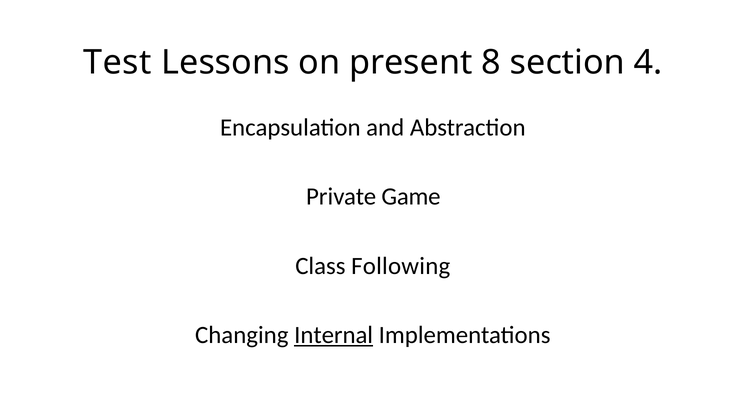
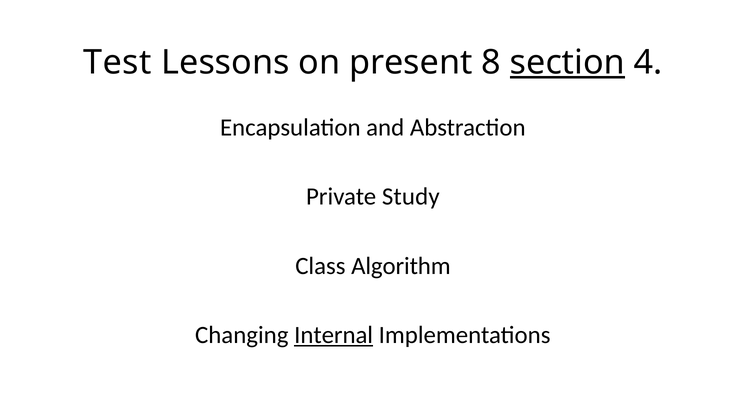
section underline: none -> present
Game: Game -> Study
Following: Following -> Algorithm
